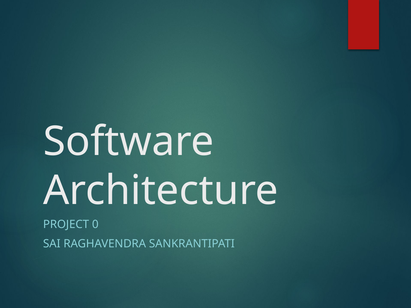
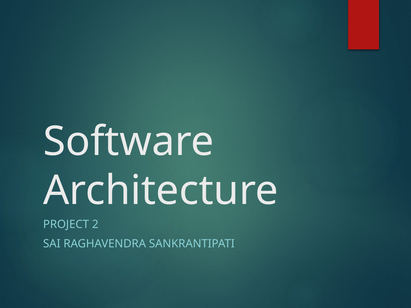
0: 0 -> 2
